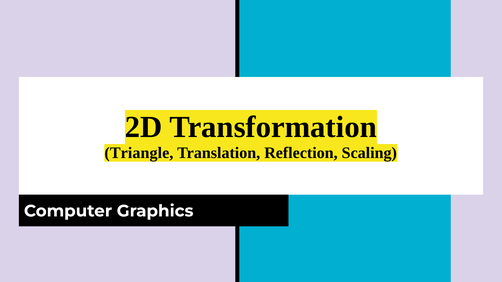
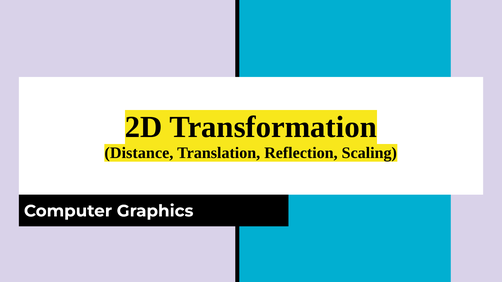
Triangle: Triangle -> Distance
